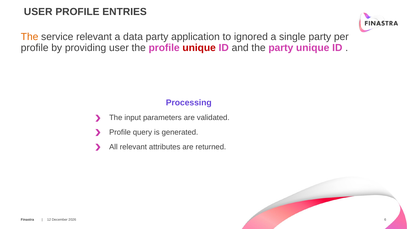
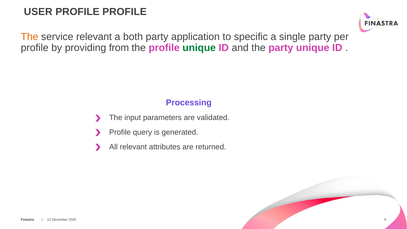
PROFILE ENTRIES: ENTRIES -> PROFILE
data: data -> both
ignored: ignored -> specific
providing user: user -> from
unique at (199, 48) colour: red -> green
